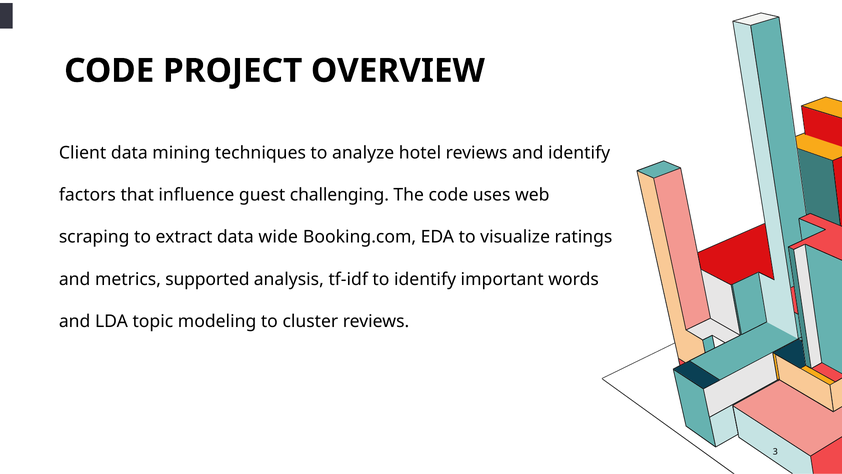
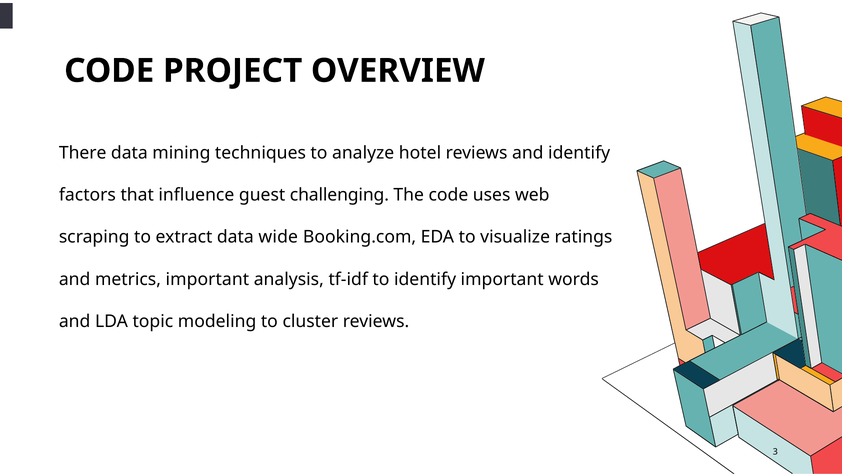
Client: Client -> There
metrics supported: supported -> important
